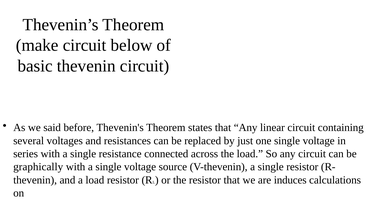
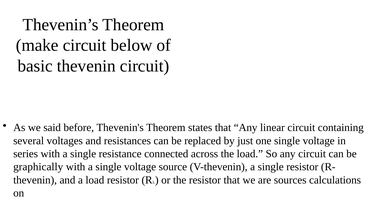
induces: induces -> sources
